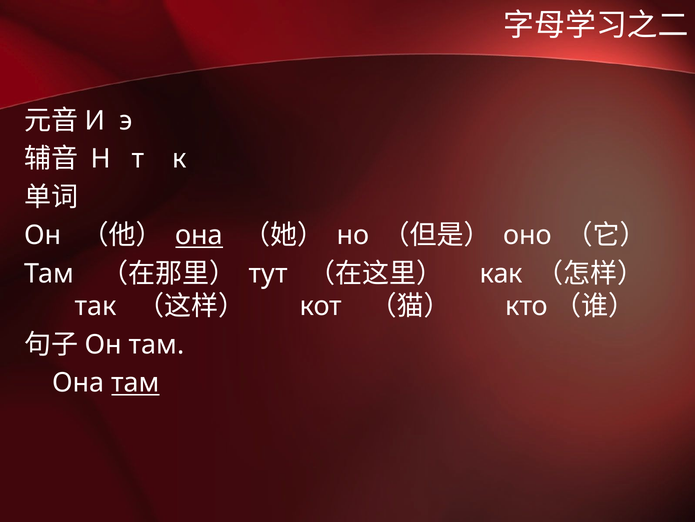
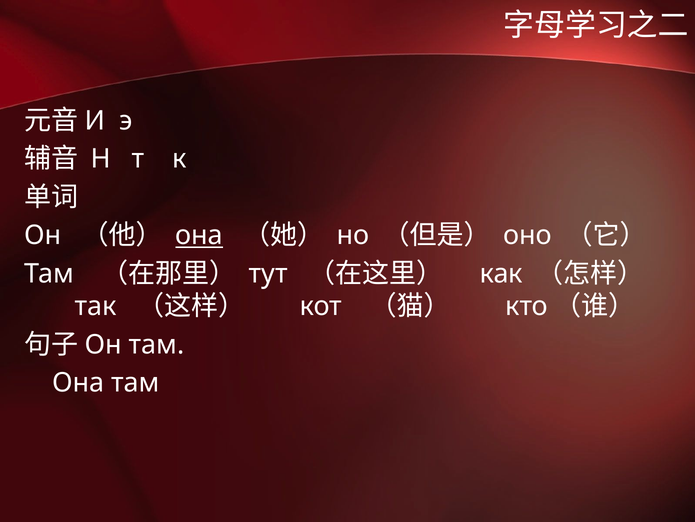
там at (136, 382) underline: present -> none
